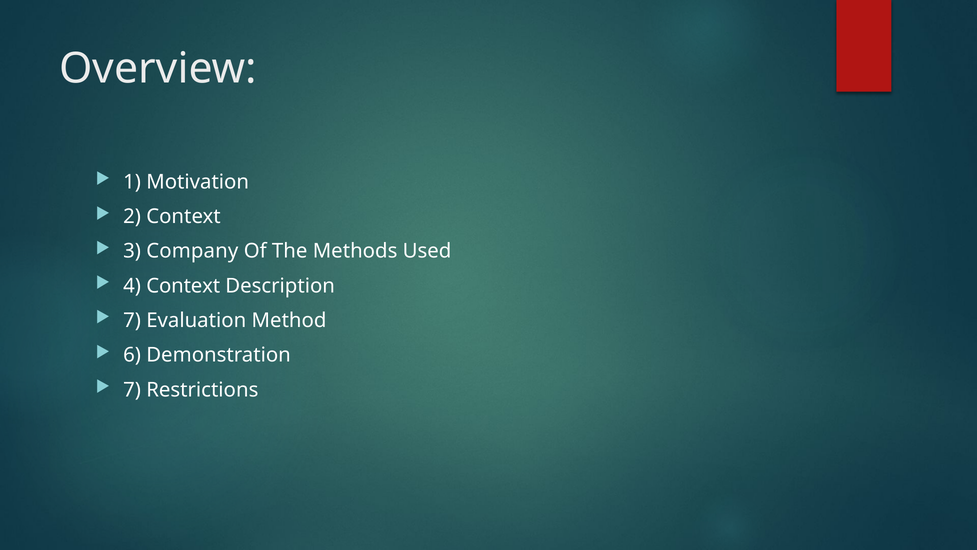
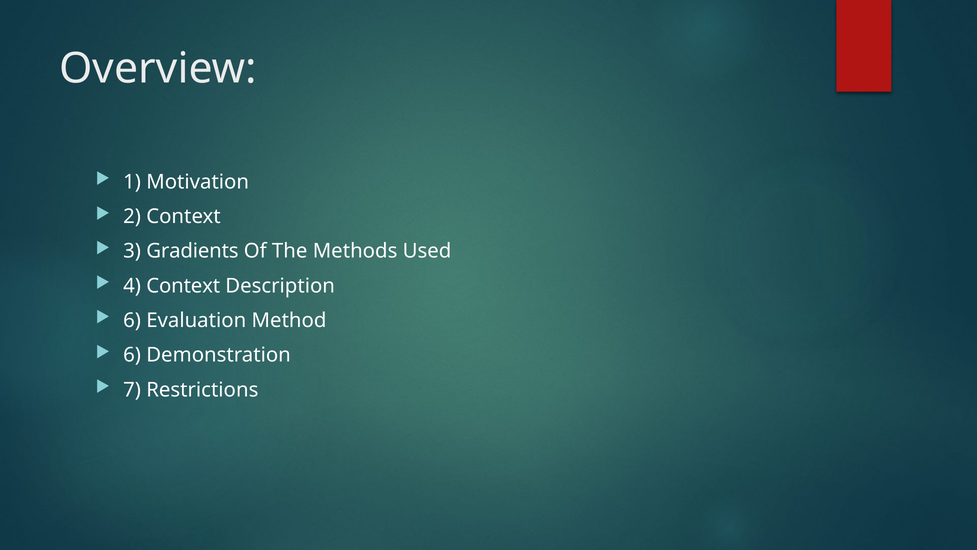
Company: Company -> Gradients
7 at (132, 320): 7 -> 6
